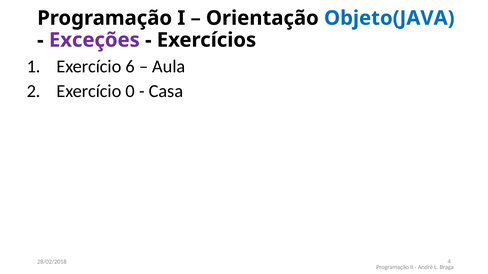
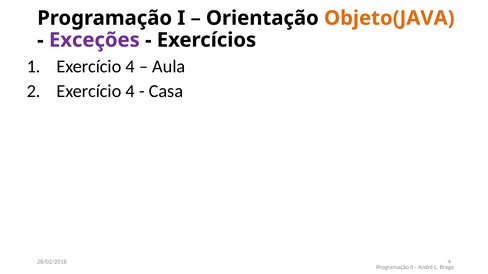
Objeto(JAVA colour: blue -> orange
1 Exercício 6: 6 -> 4
2 Exercício 0: 0 -> 4
